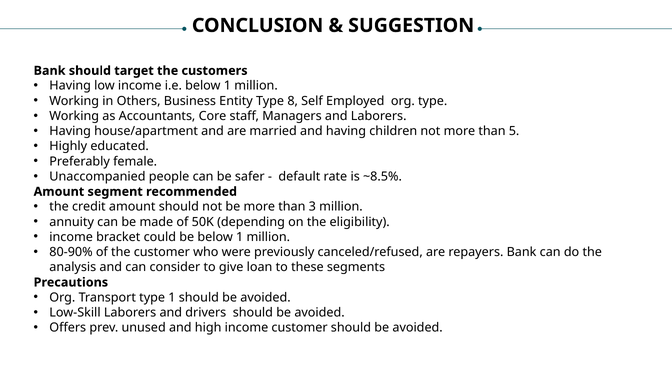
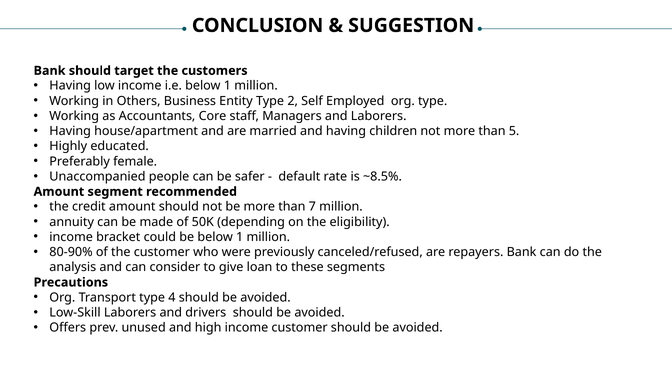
8: 8 -> 2
3: 3 -> 7
type 1: 1 -> 4
